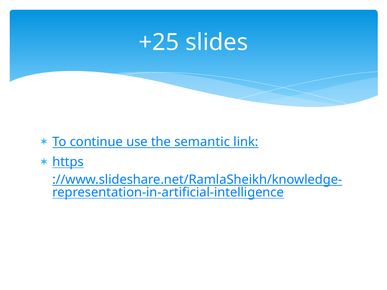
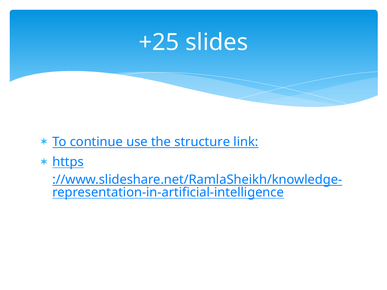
semantic: semantic -> structure
